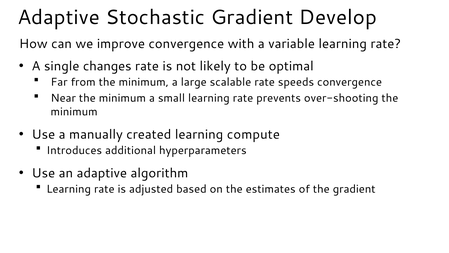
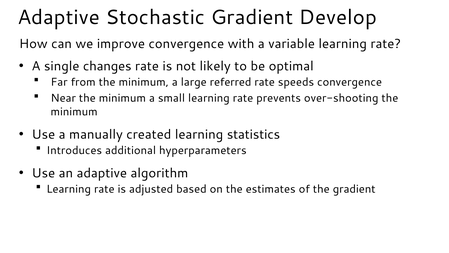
scalable: scalable -> referred
compute: compute -> statistics
